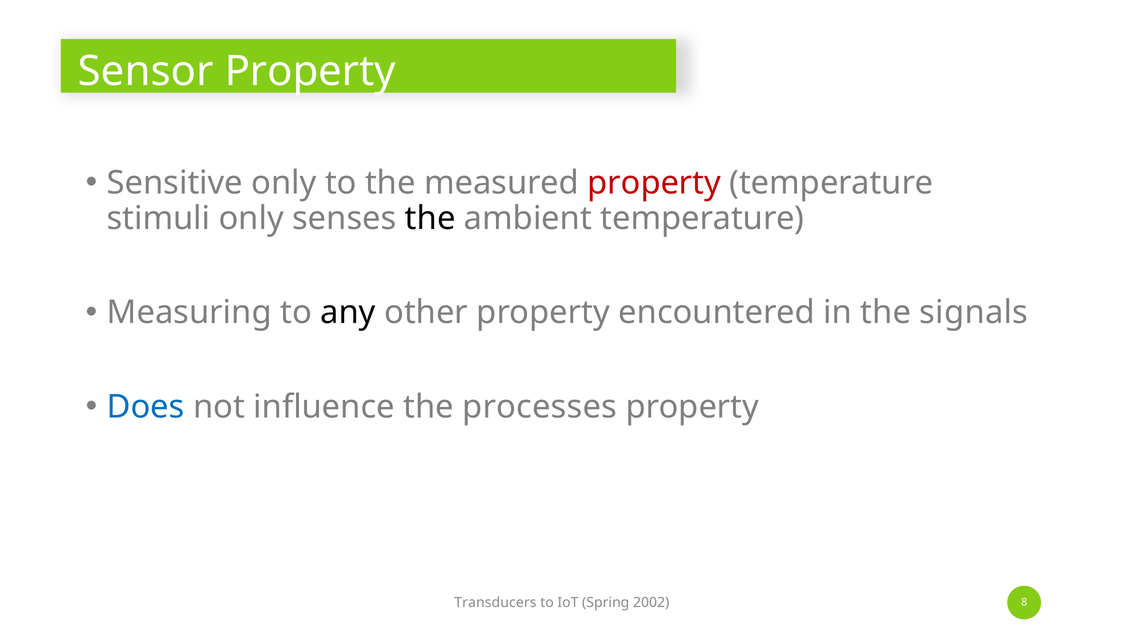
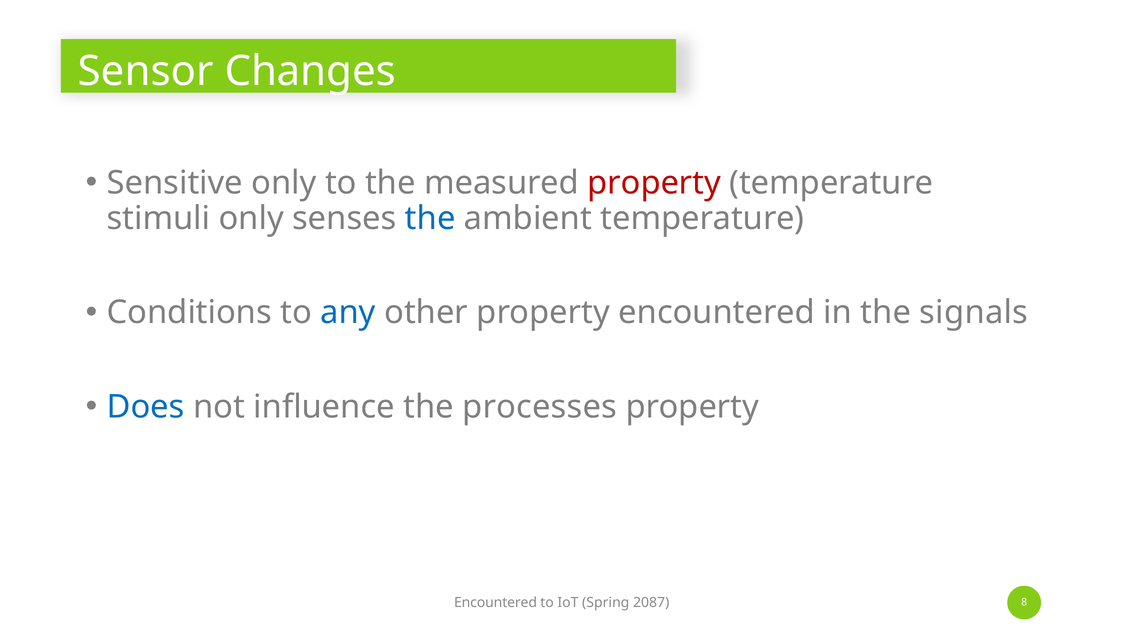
Sensor Property: Property -> Changes
the at (430, 218) colour: black -> blue
Measuring: Measuring -> Conditions
any colour: black -> blue
Transducers at (495, 603): Transducers -> Encountered
2002: 2002 -> 2087
